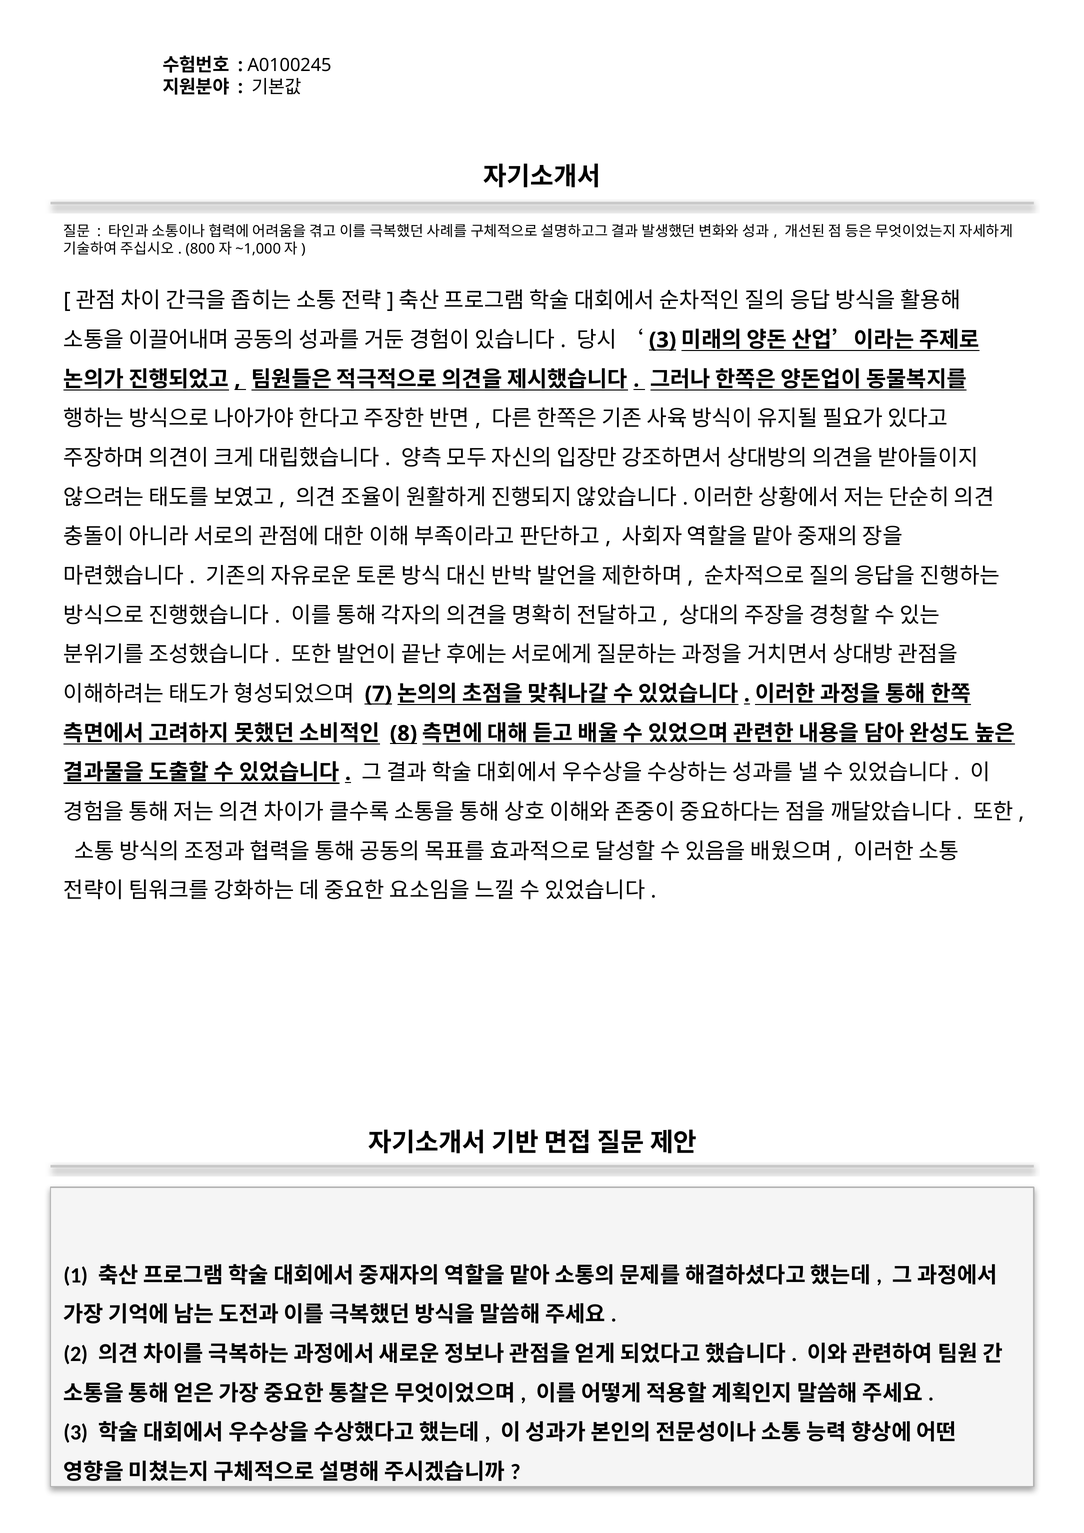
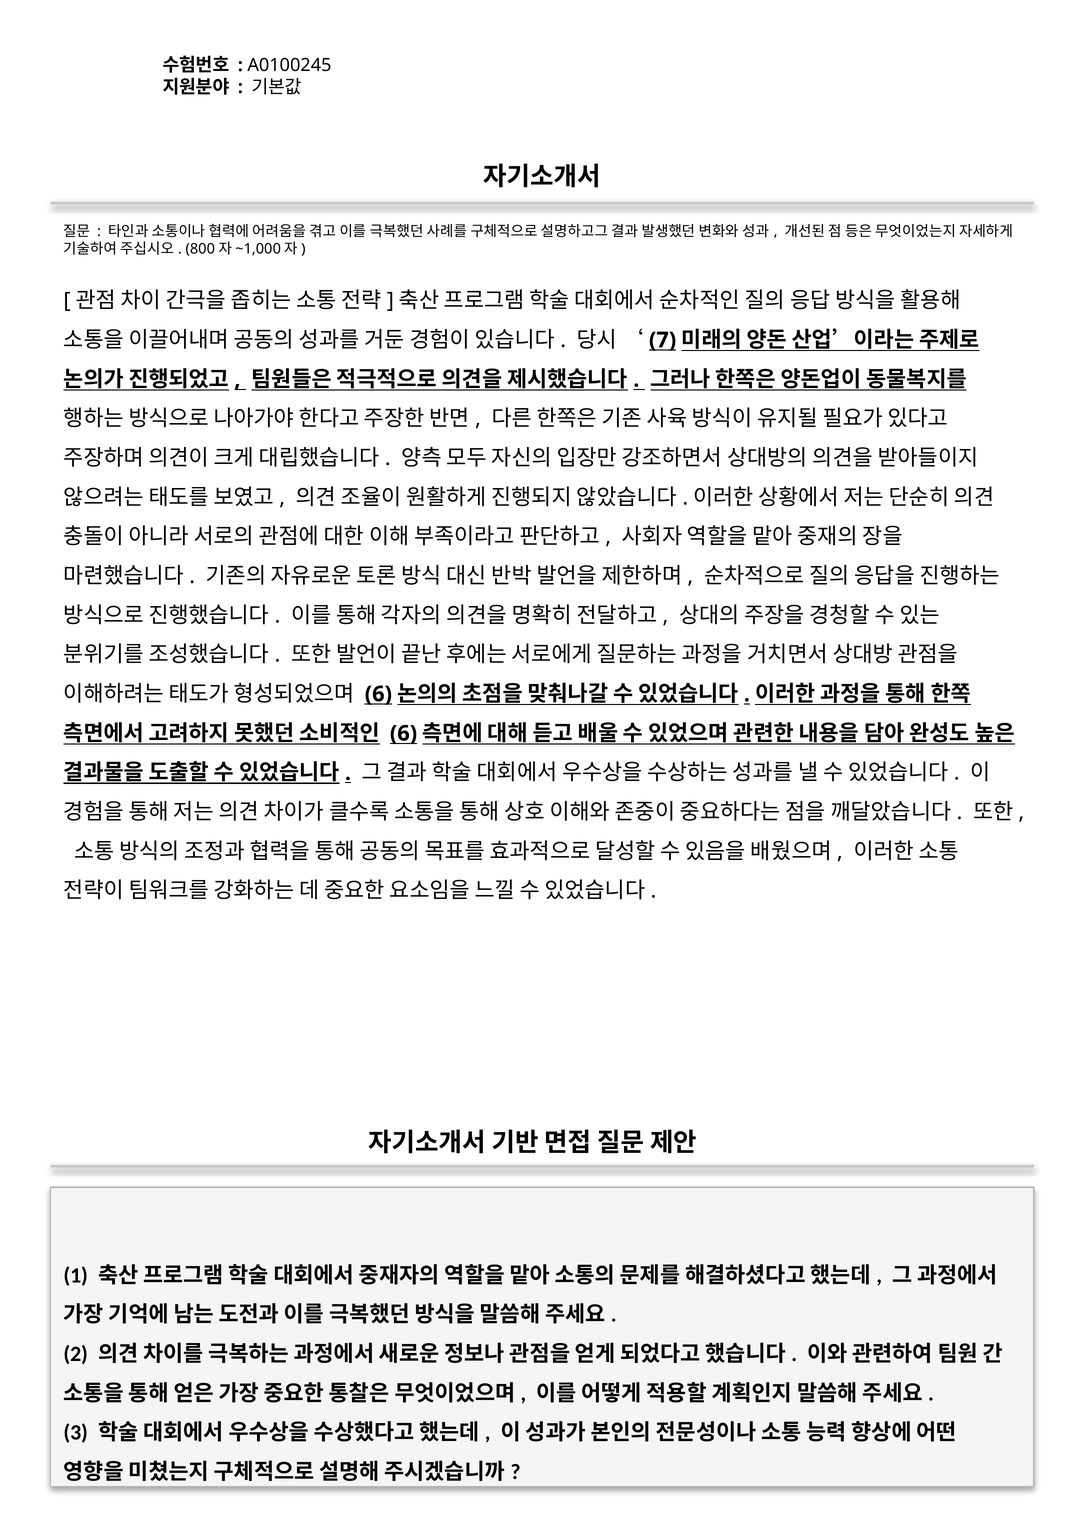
3 at (663, 340): 3 -> 7
7 at (378, 694): 7 -> 6
8 at (404, 733): 8 -> 6
